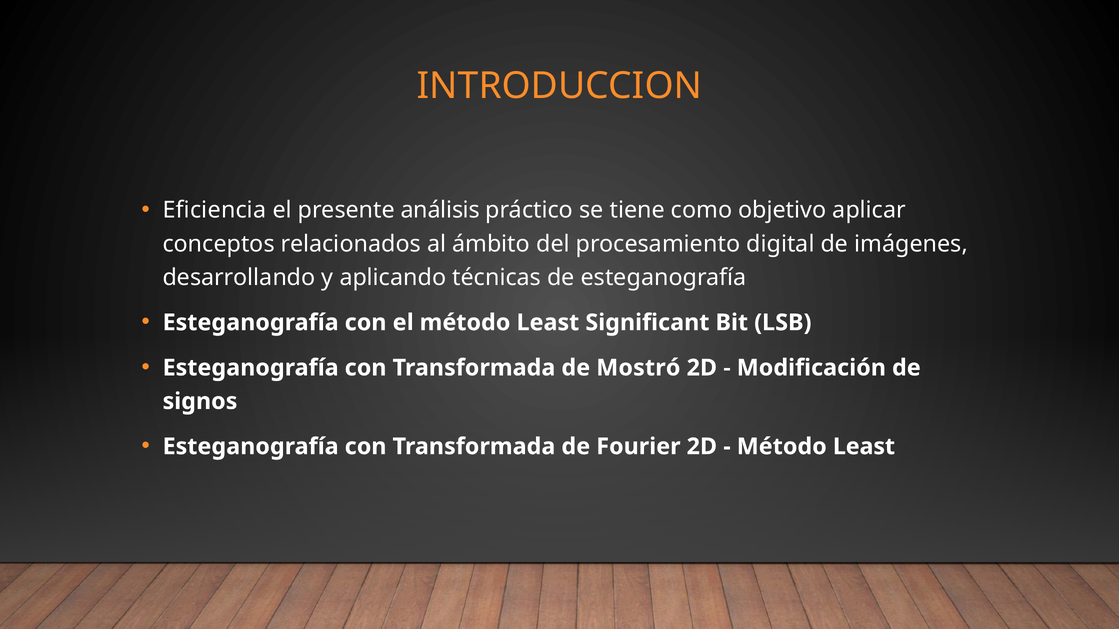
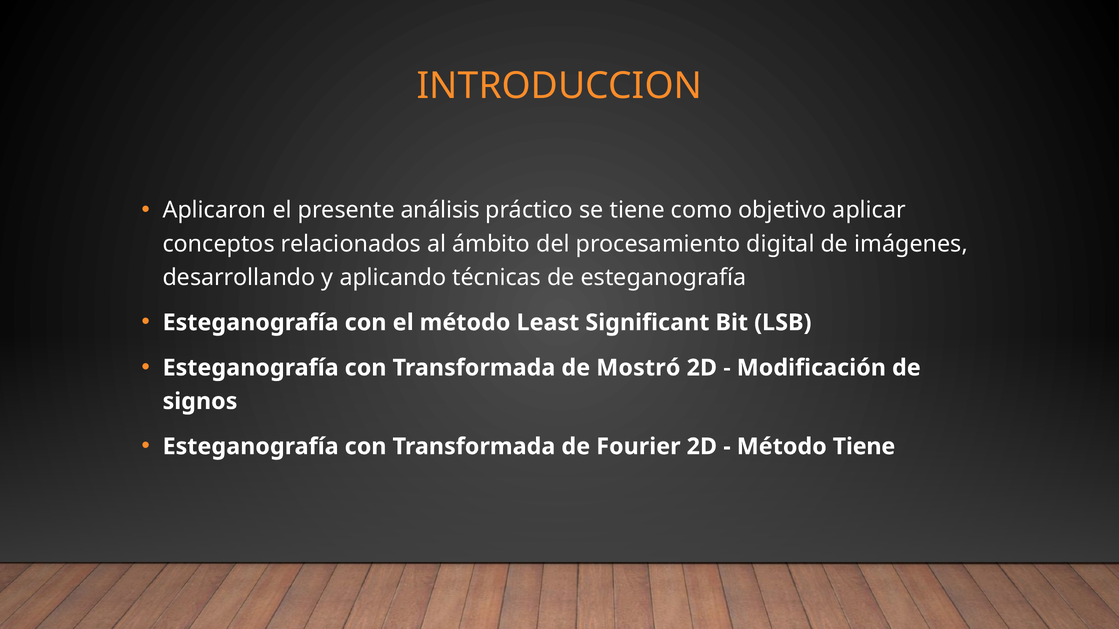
Eficiencia: Eficiencia -> Aplicaron
Least at (864, 447): Least -> Tiene
